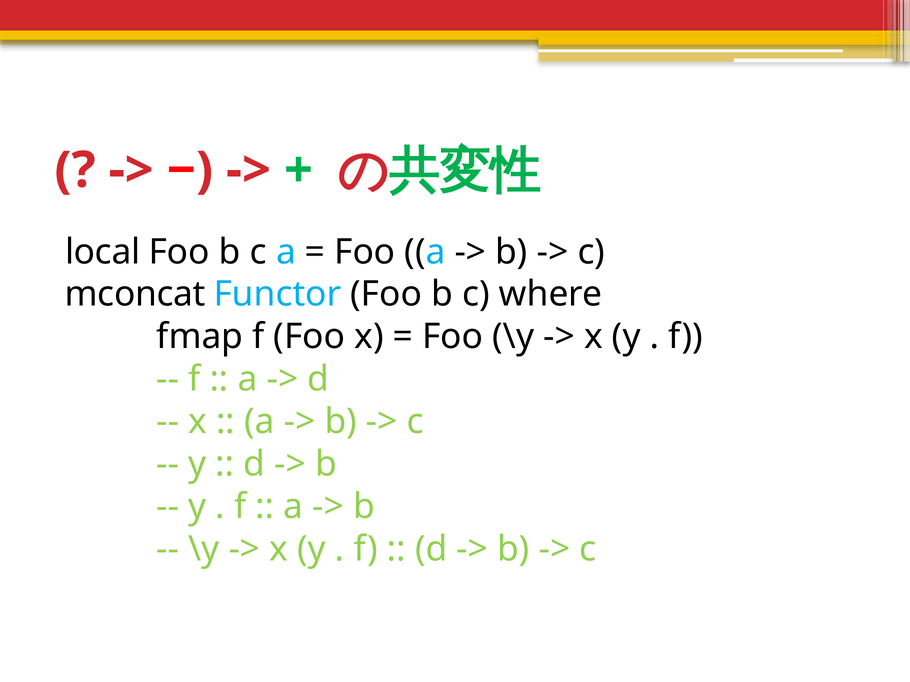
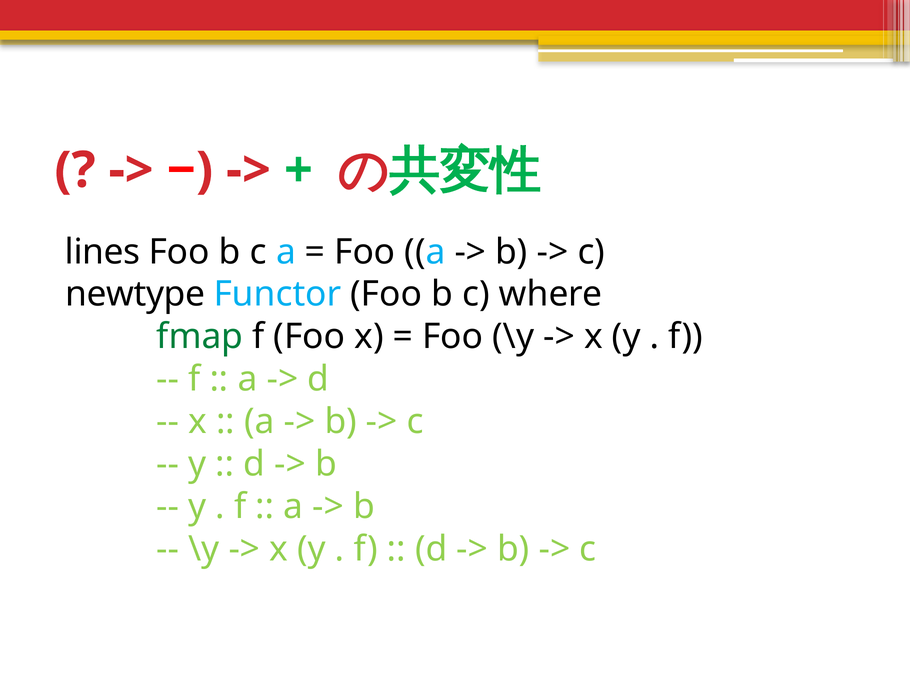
local: local -> lines
mconcat: mconcat -> newtype
fmap colour: black -> green
